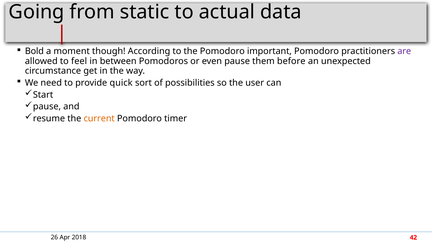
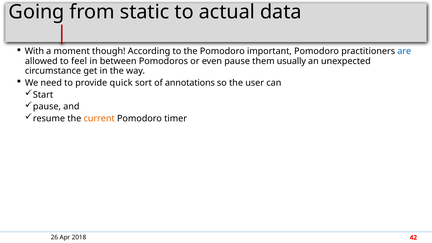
Bold: Bold -> With
are colour: purple -> blue
before: before -> usually
possibilities: possibilities -> annotations
